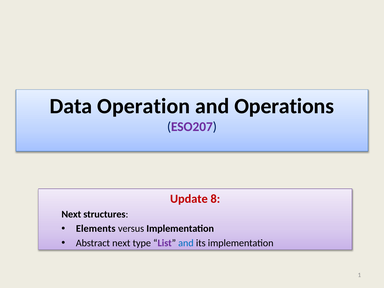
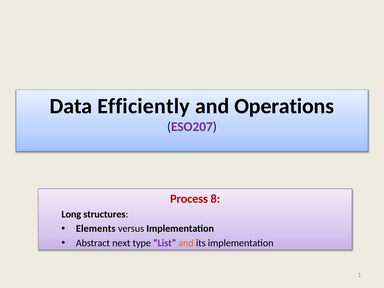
Operation: Operation -> Efficiently
Update: Update -> Process
Next at (71, 214): Next -> Long
and at (186, 243) colour: blue -> orange
